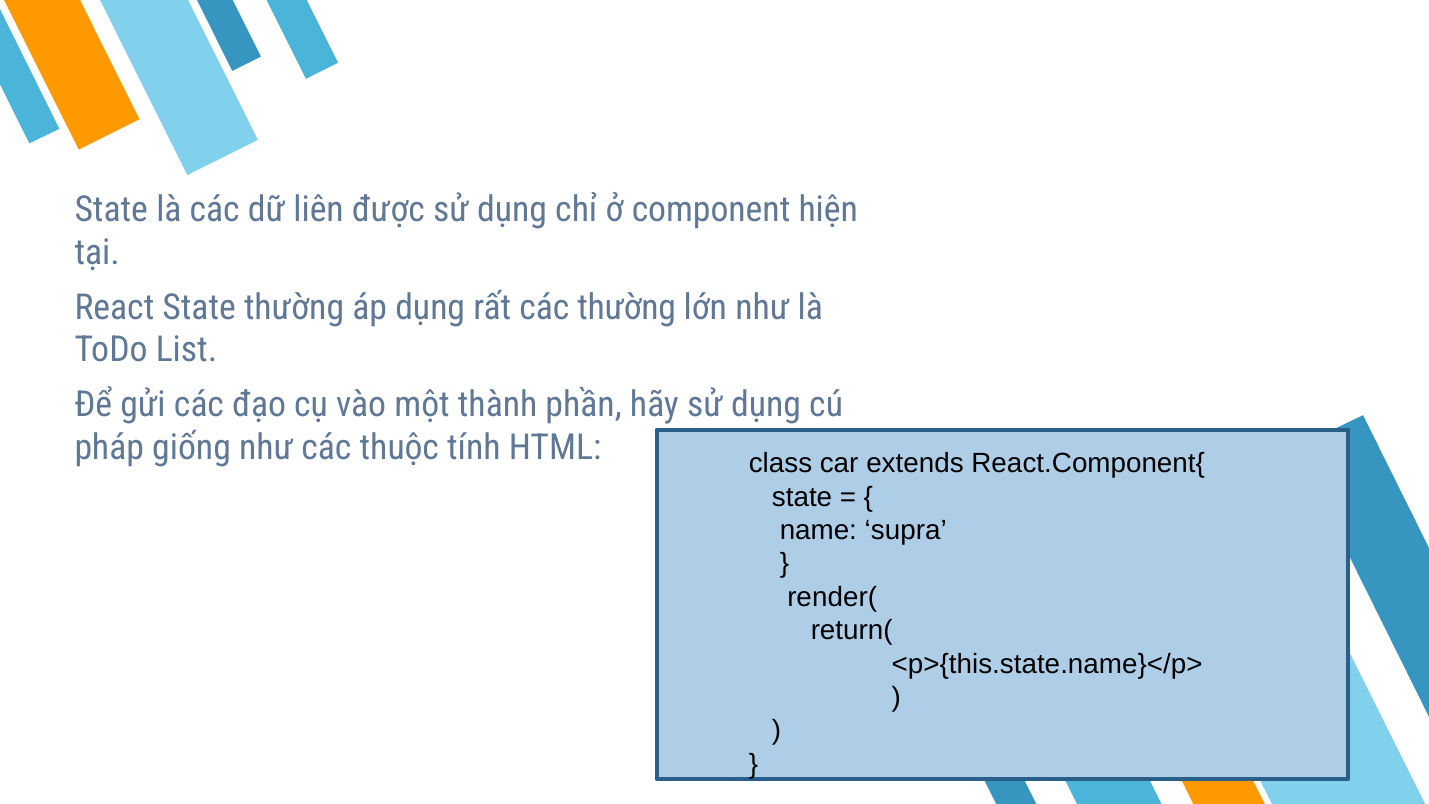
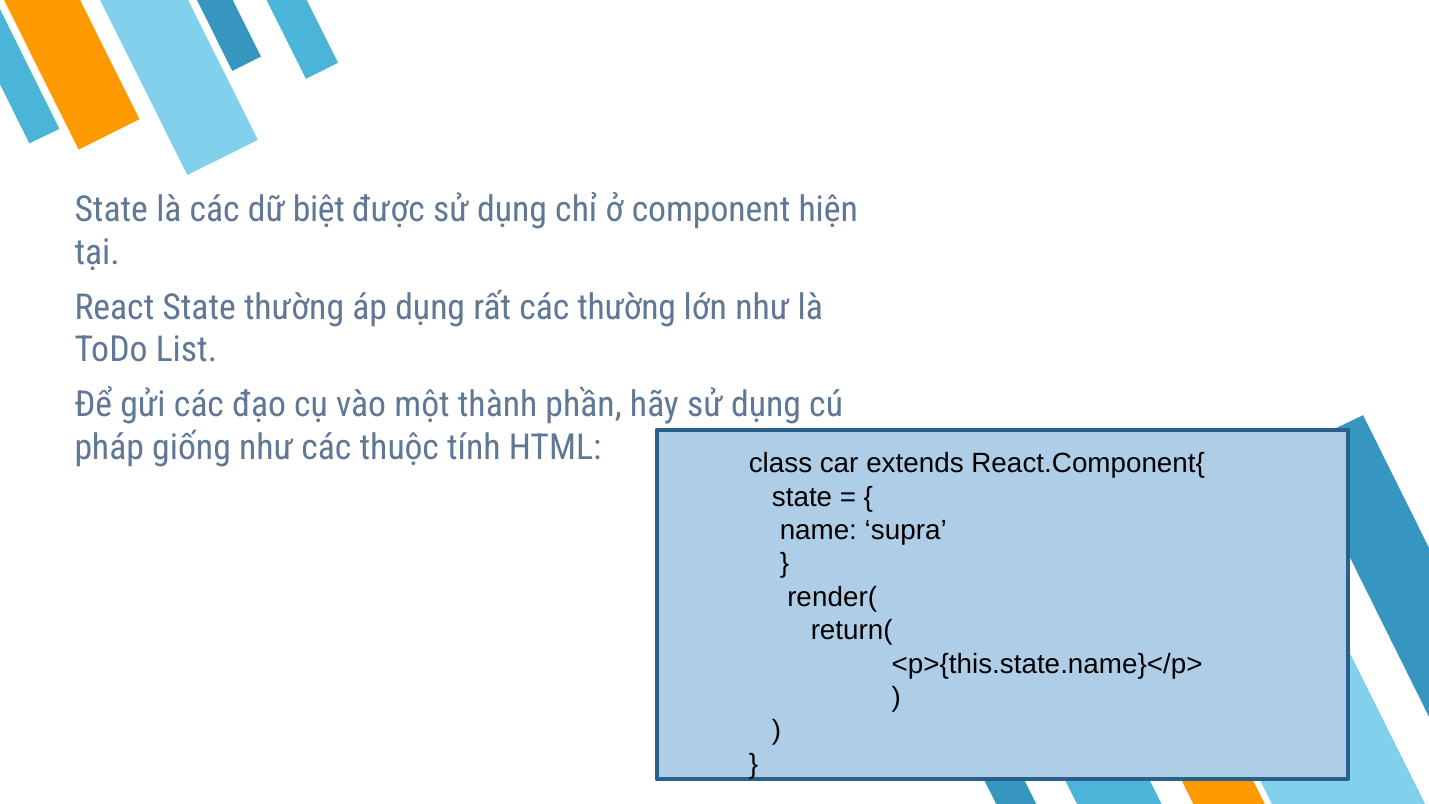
liên: liên -> biệt
